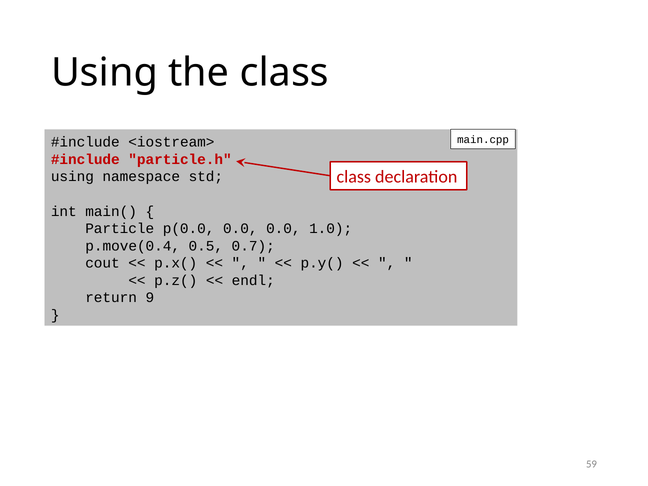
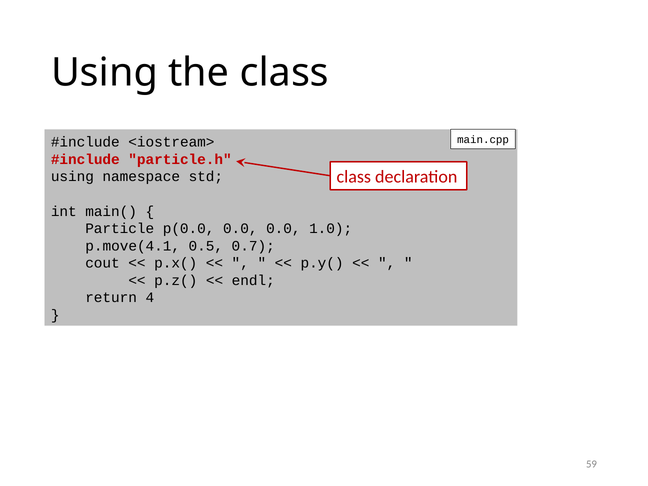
p.move(0.4: p.move(0.4 -> p.move(4.1
9: 9 -> 4
